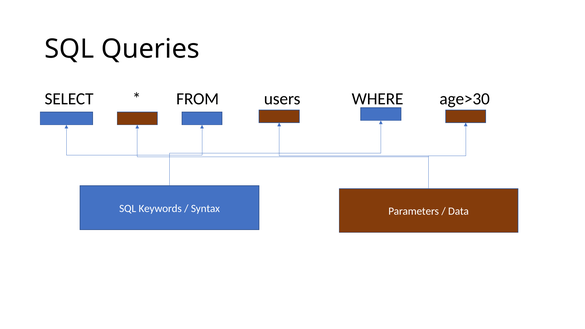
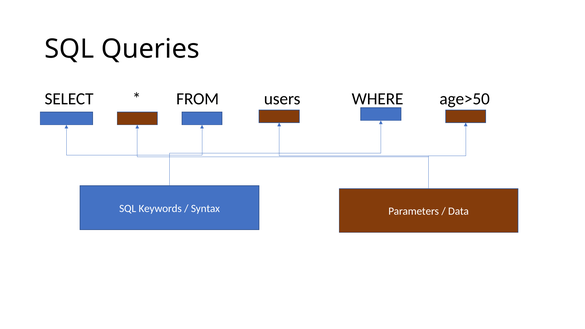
age>30: age>30 -> age>50
